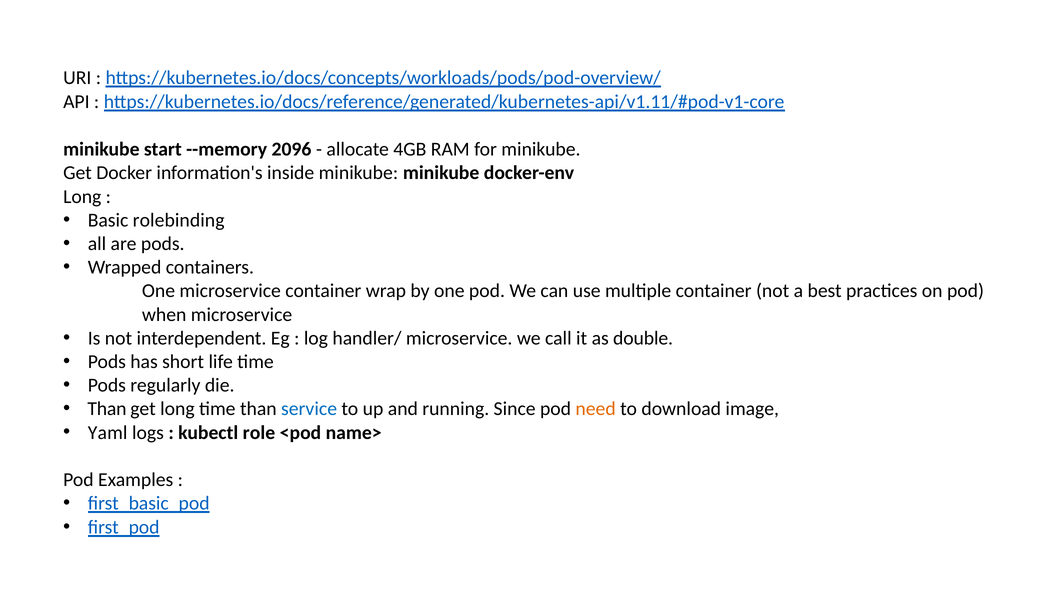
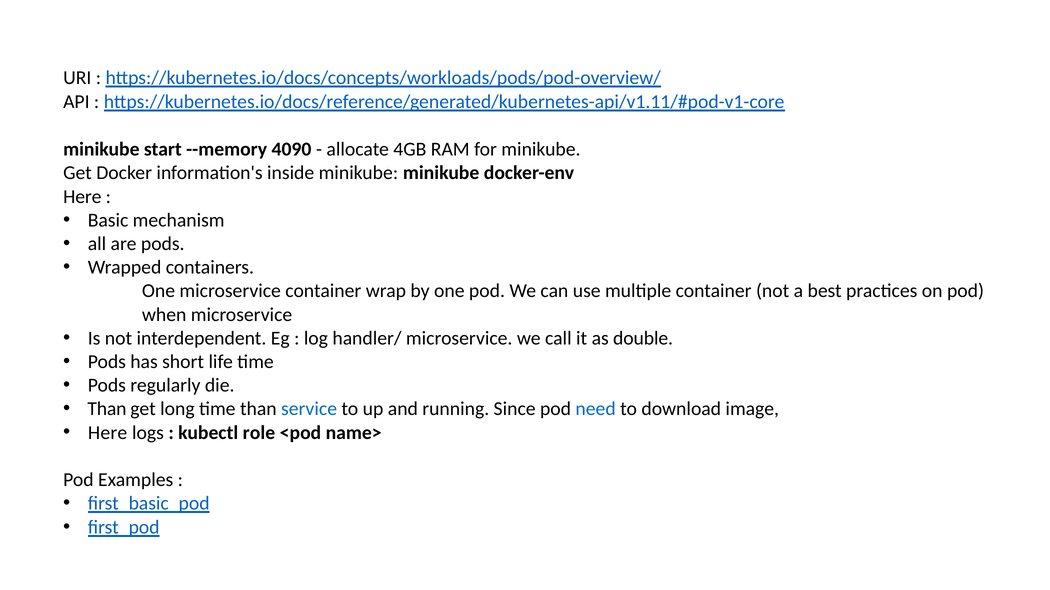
2096: 2096 -> 4090
Long at (82, 197): Long -> Here
rolebinding: rolebinding -> mechanism
need colour: orange -> blue
Yaml at (108, 433): Yaml -> Here
